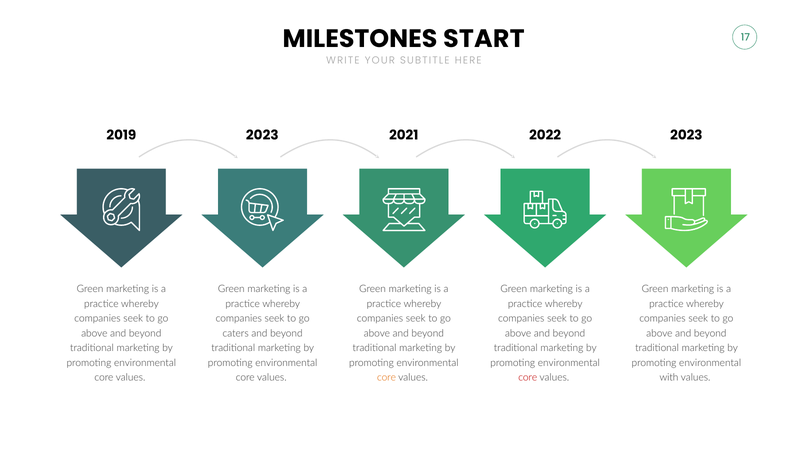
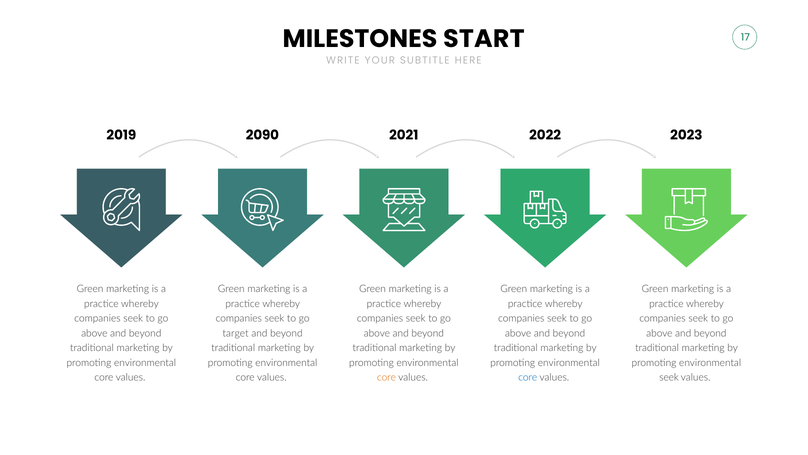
2019 2023: 2023 -> 2090
caters: caters -> target
core at (528, 377) colour: red -> blue
with at (669, 377): with -> seek
